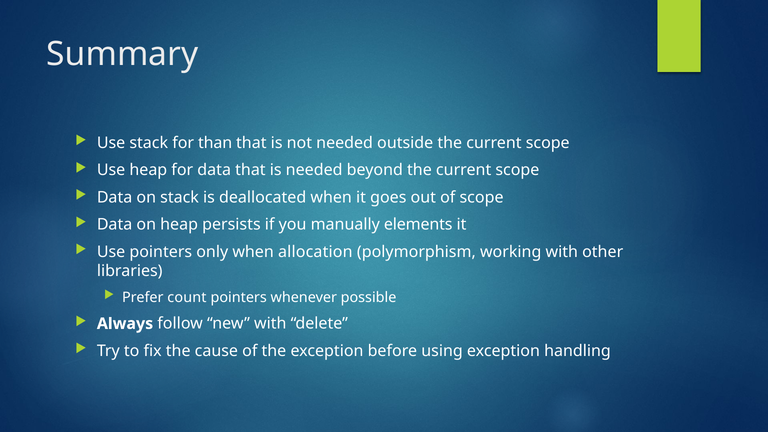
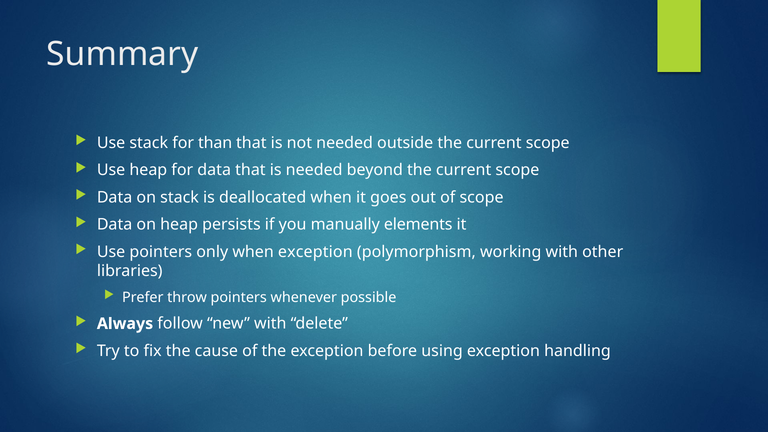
when allocation: allocation -> exception
count: count -> throw
